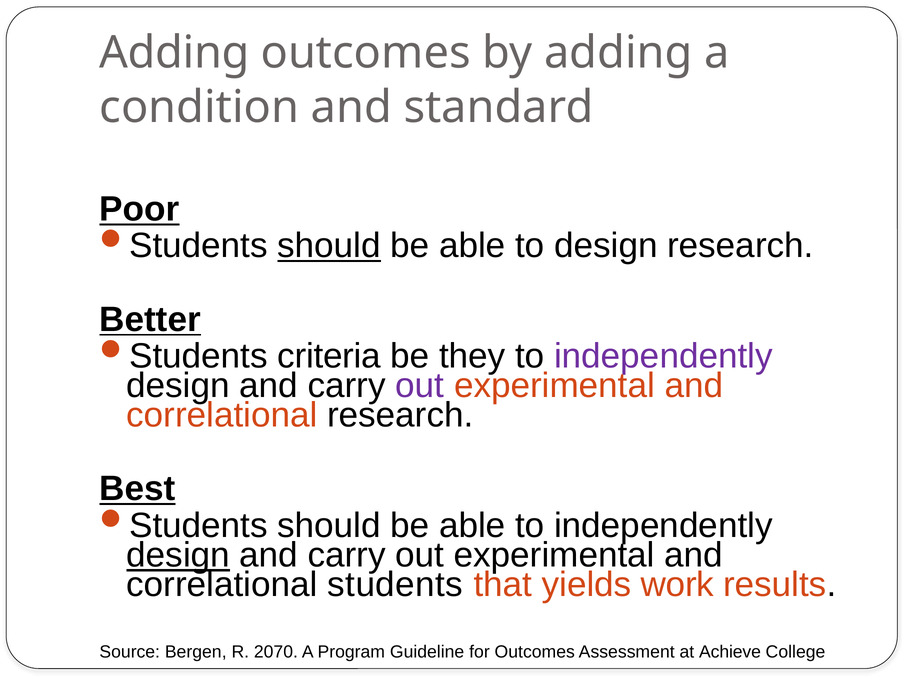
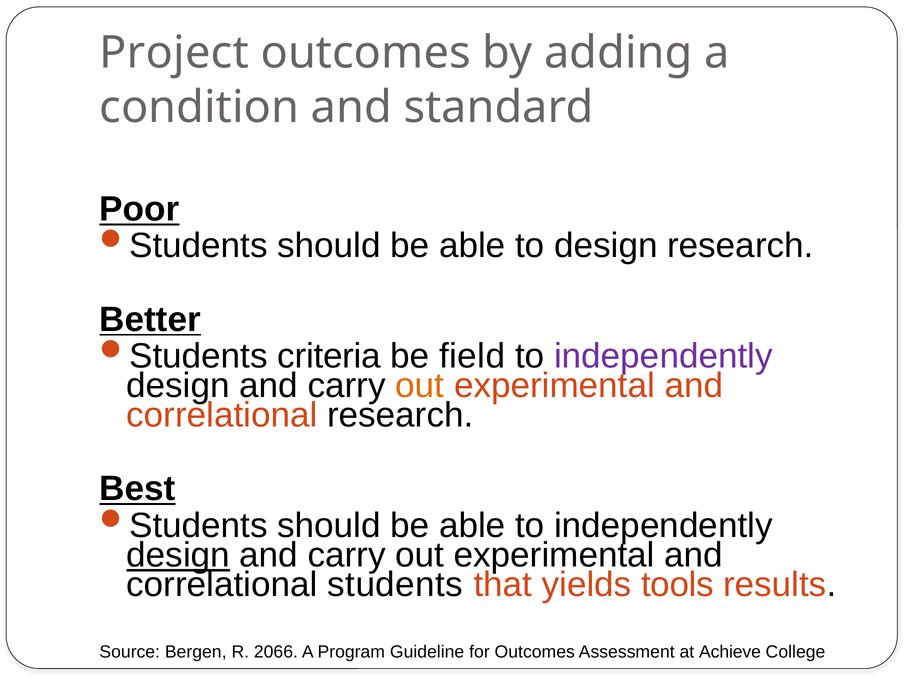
Adding at (174, 53): Adding -> Project
should at (329, 246) underline: present -> none
they: they -> field
out at (420, 386) colour: purple -> orange
work: work -> tools
2070: 2070 -> 2066
